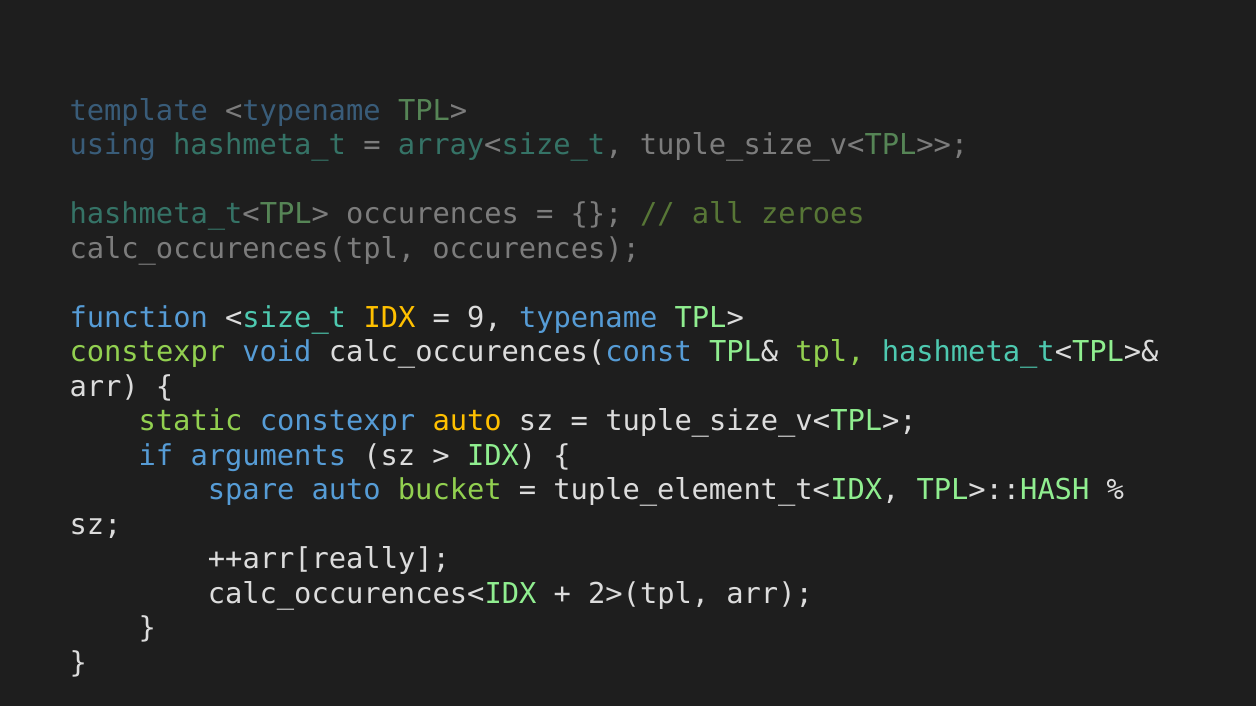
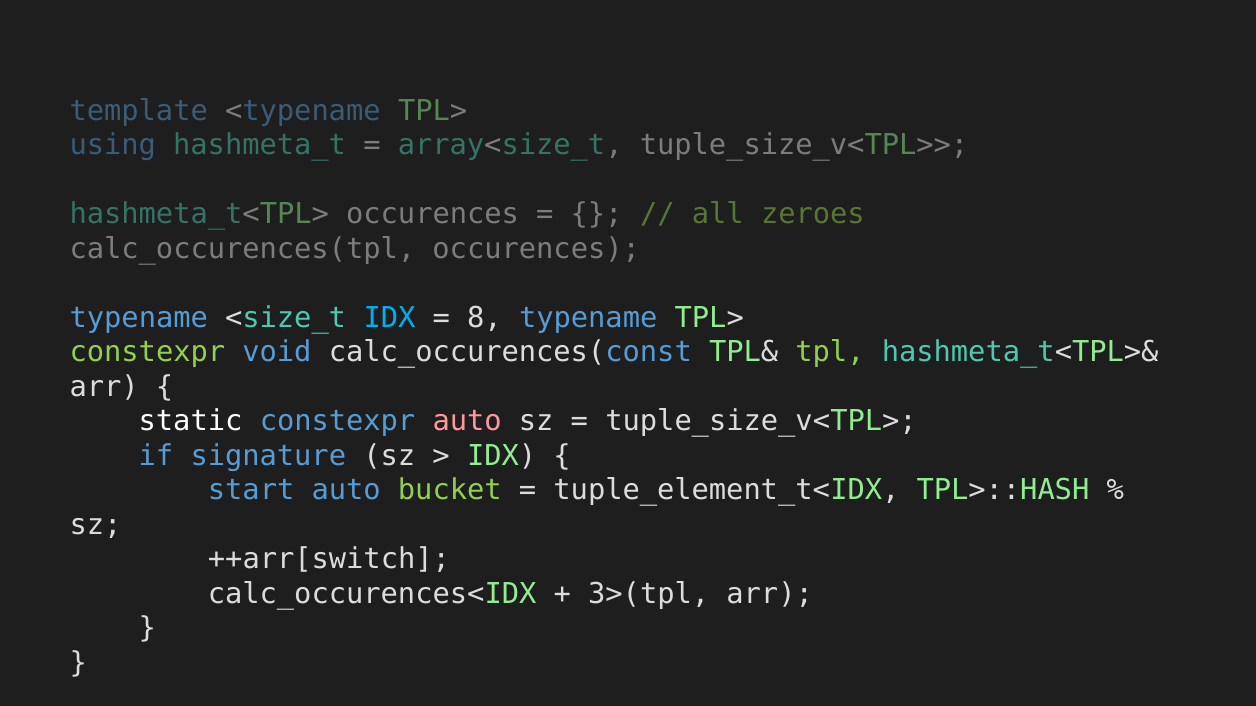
function at (139, 318): function -> typename
IDX at (389, 318) colour: yellow -> light blue
9: 9 -> 8
static colour: light green -> white
auto at (467, 422) colour: yellow -> pink
arguments: arguments -> signature
spare: spare -> start
++arr[really: ++arr[really -> ++arr[switch
2>(tpl: 2>(tpl -> 3>(tpl
